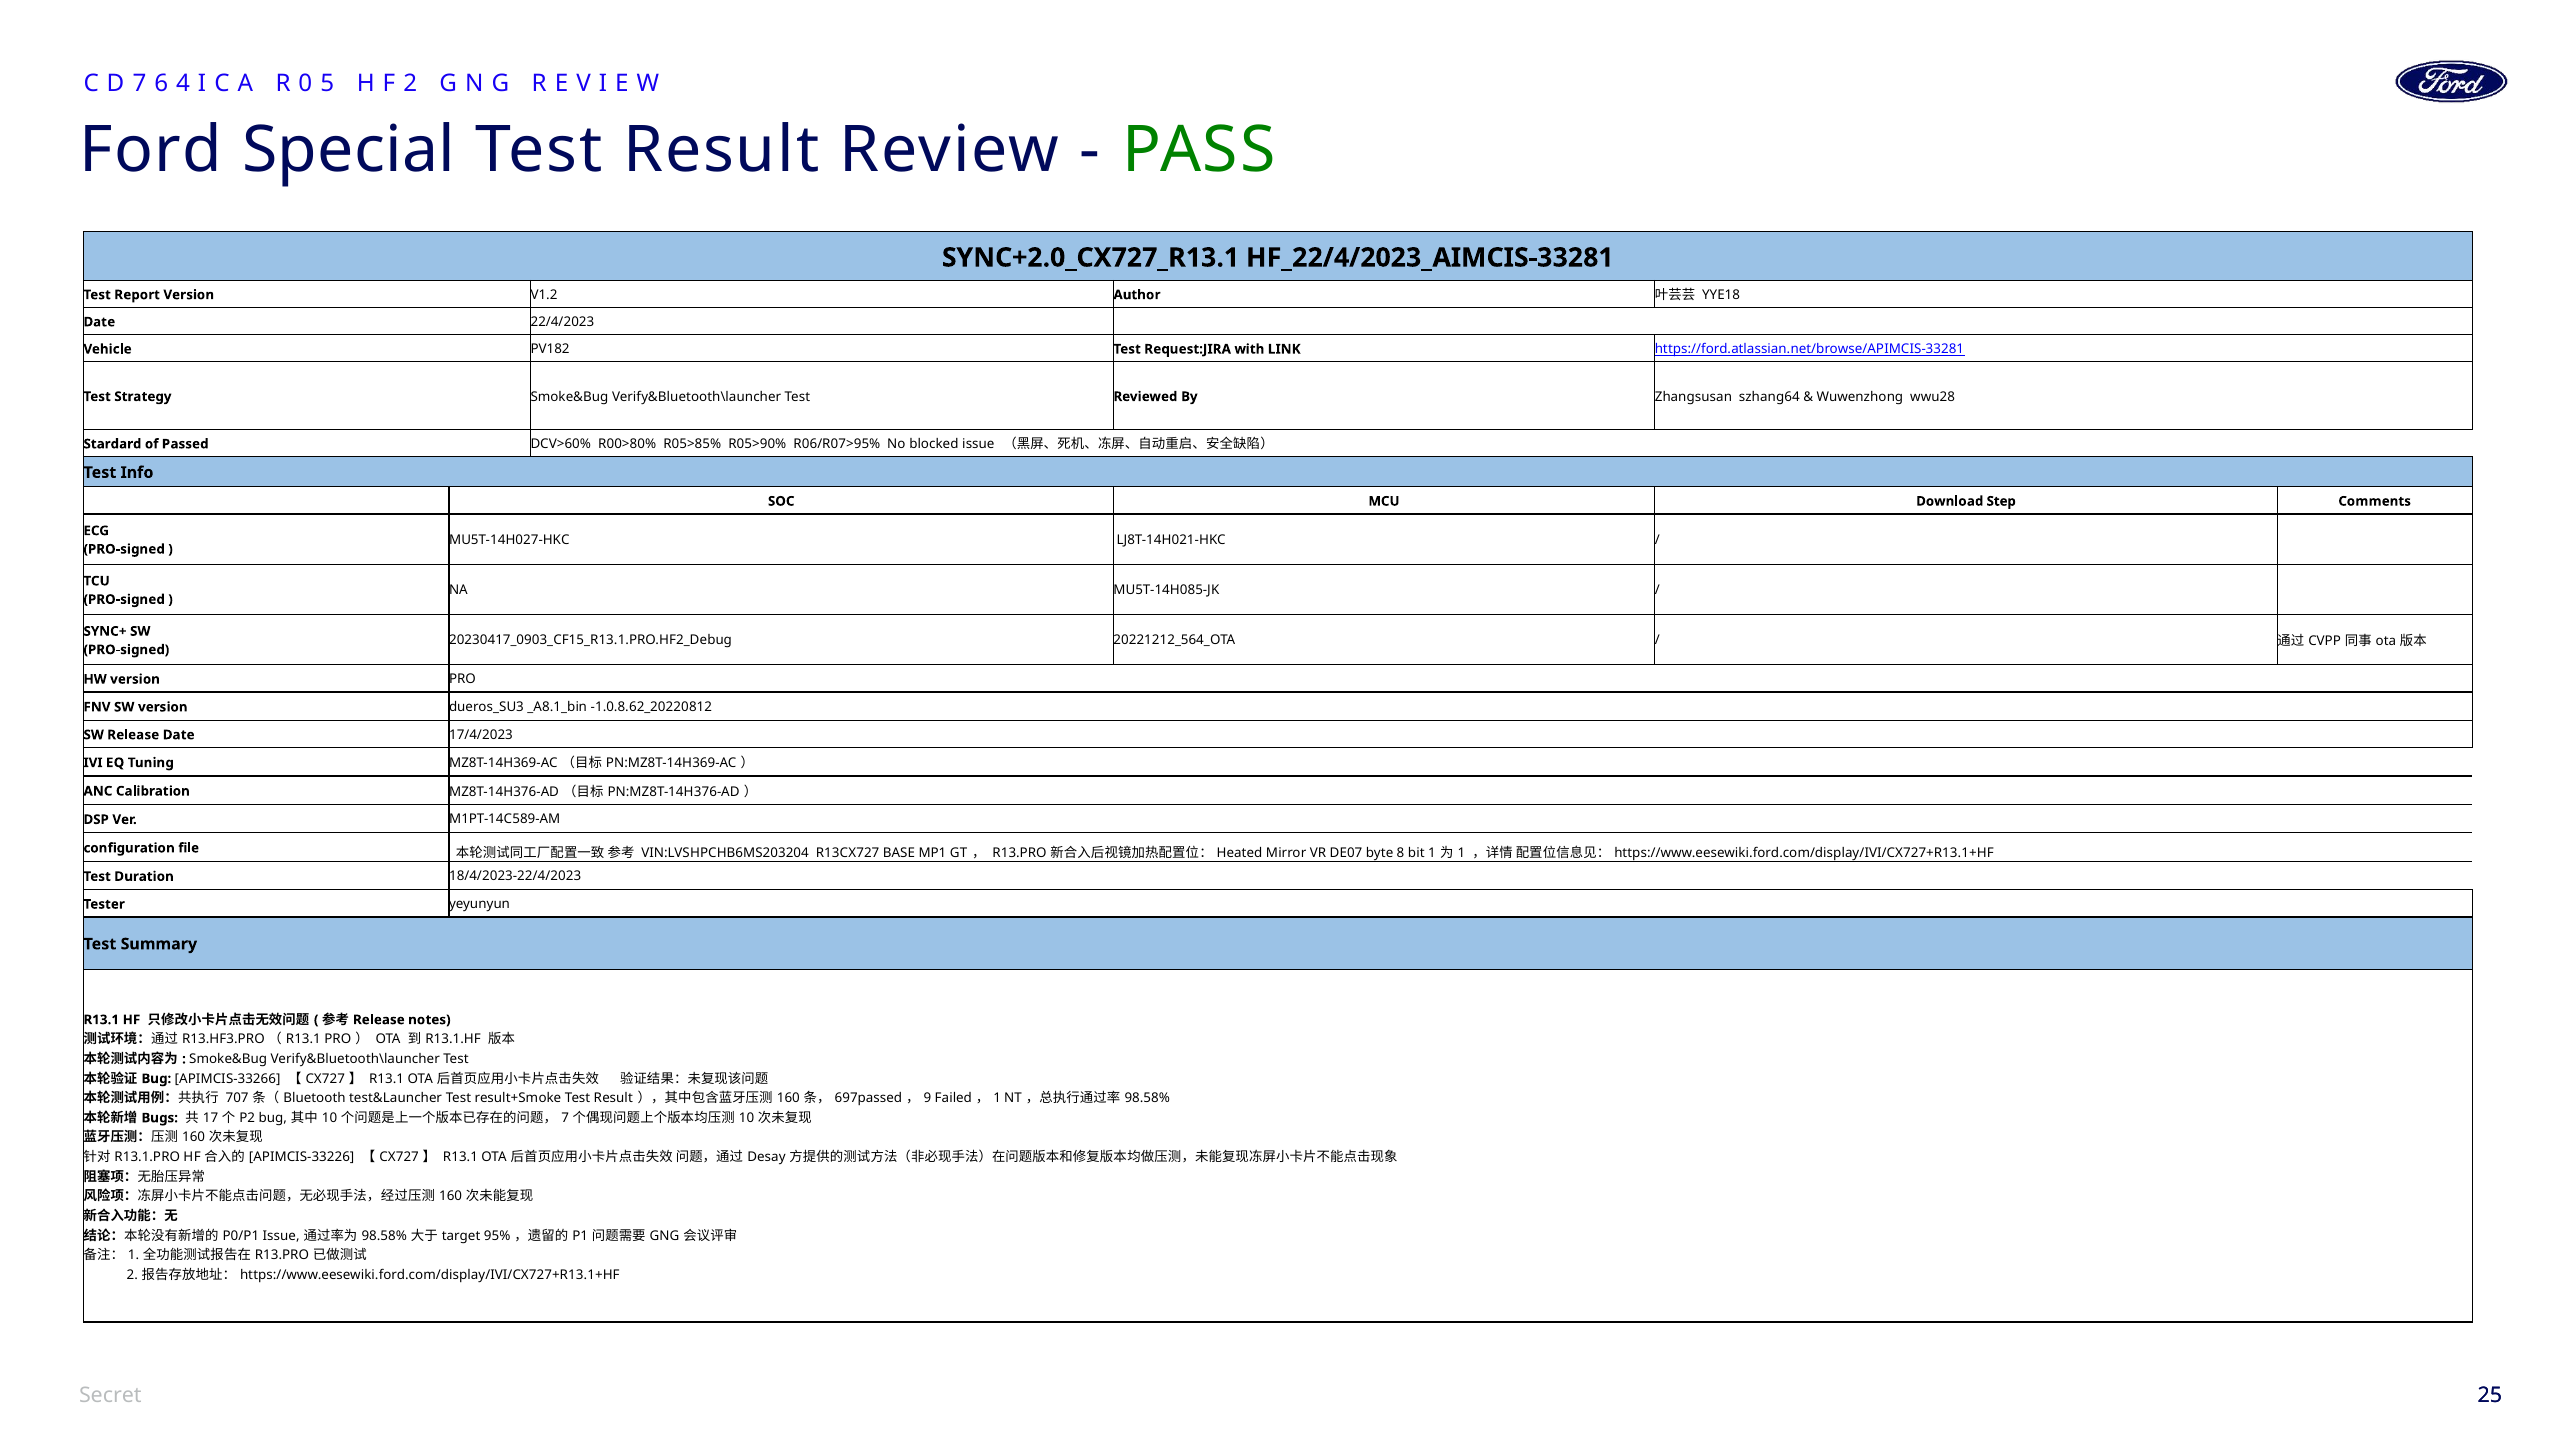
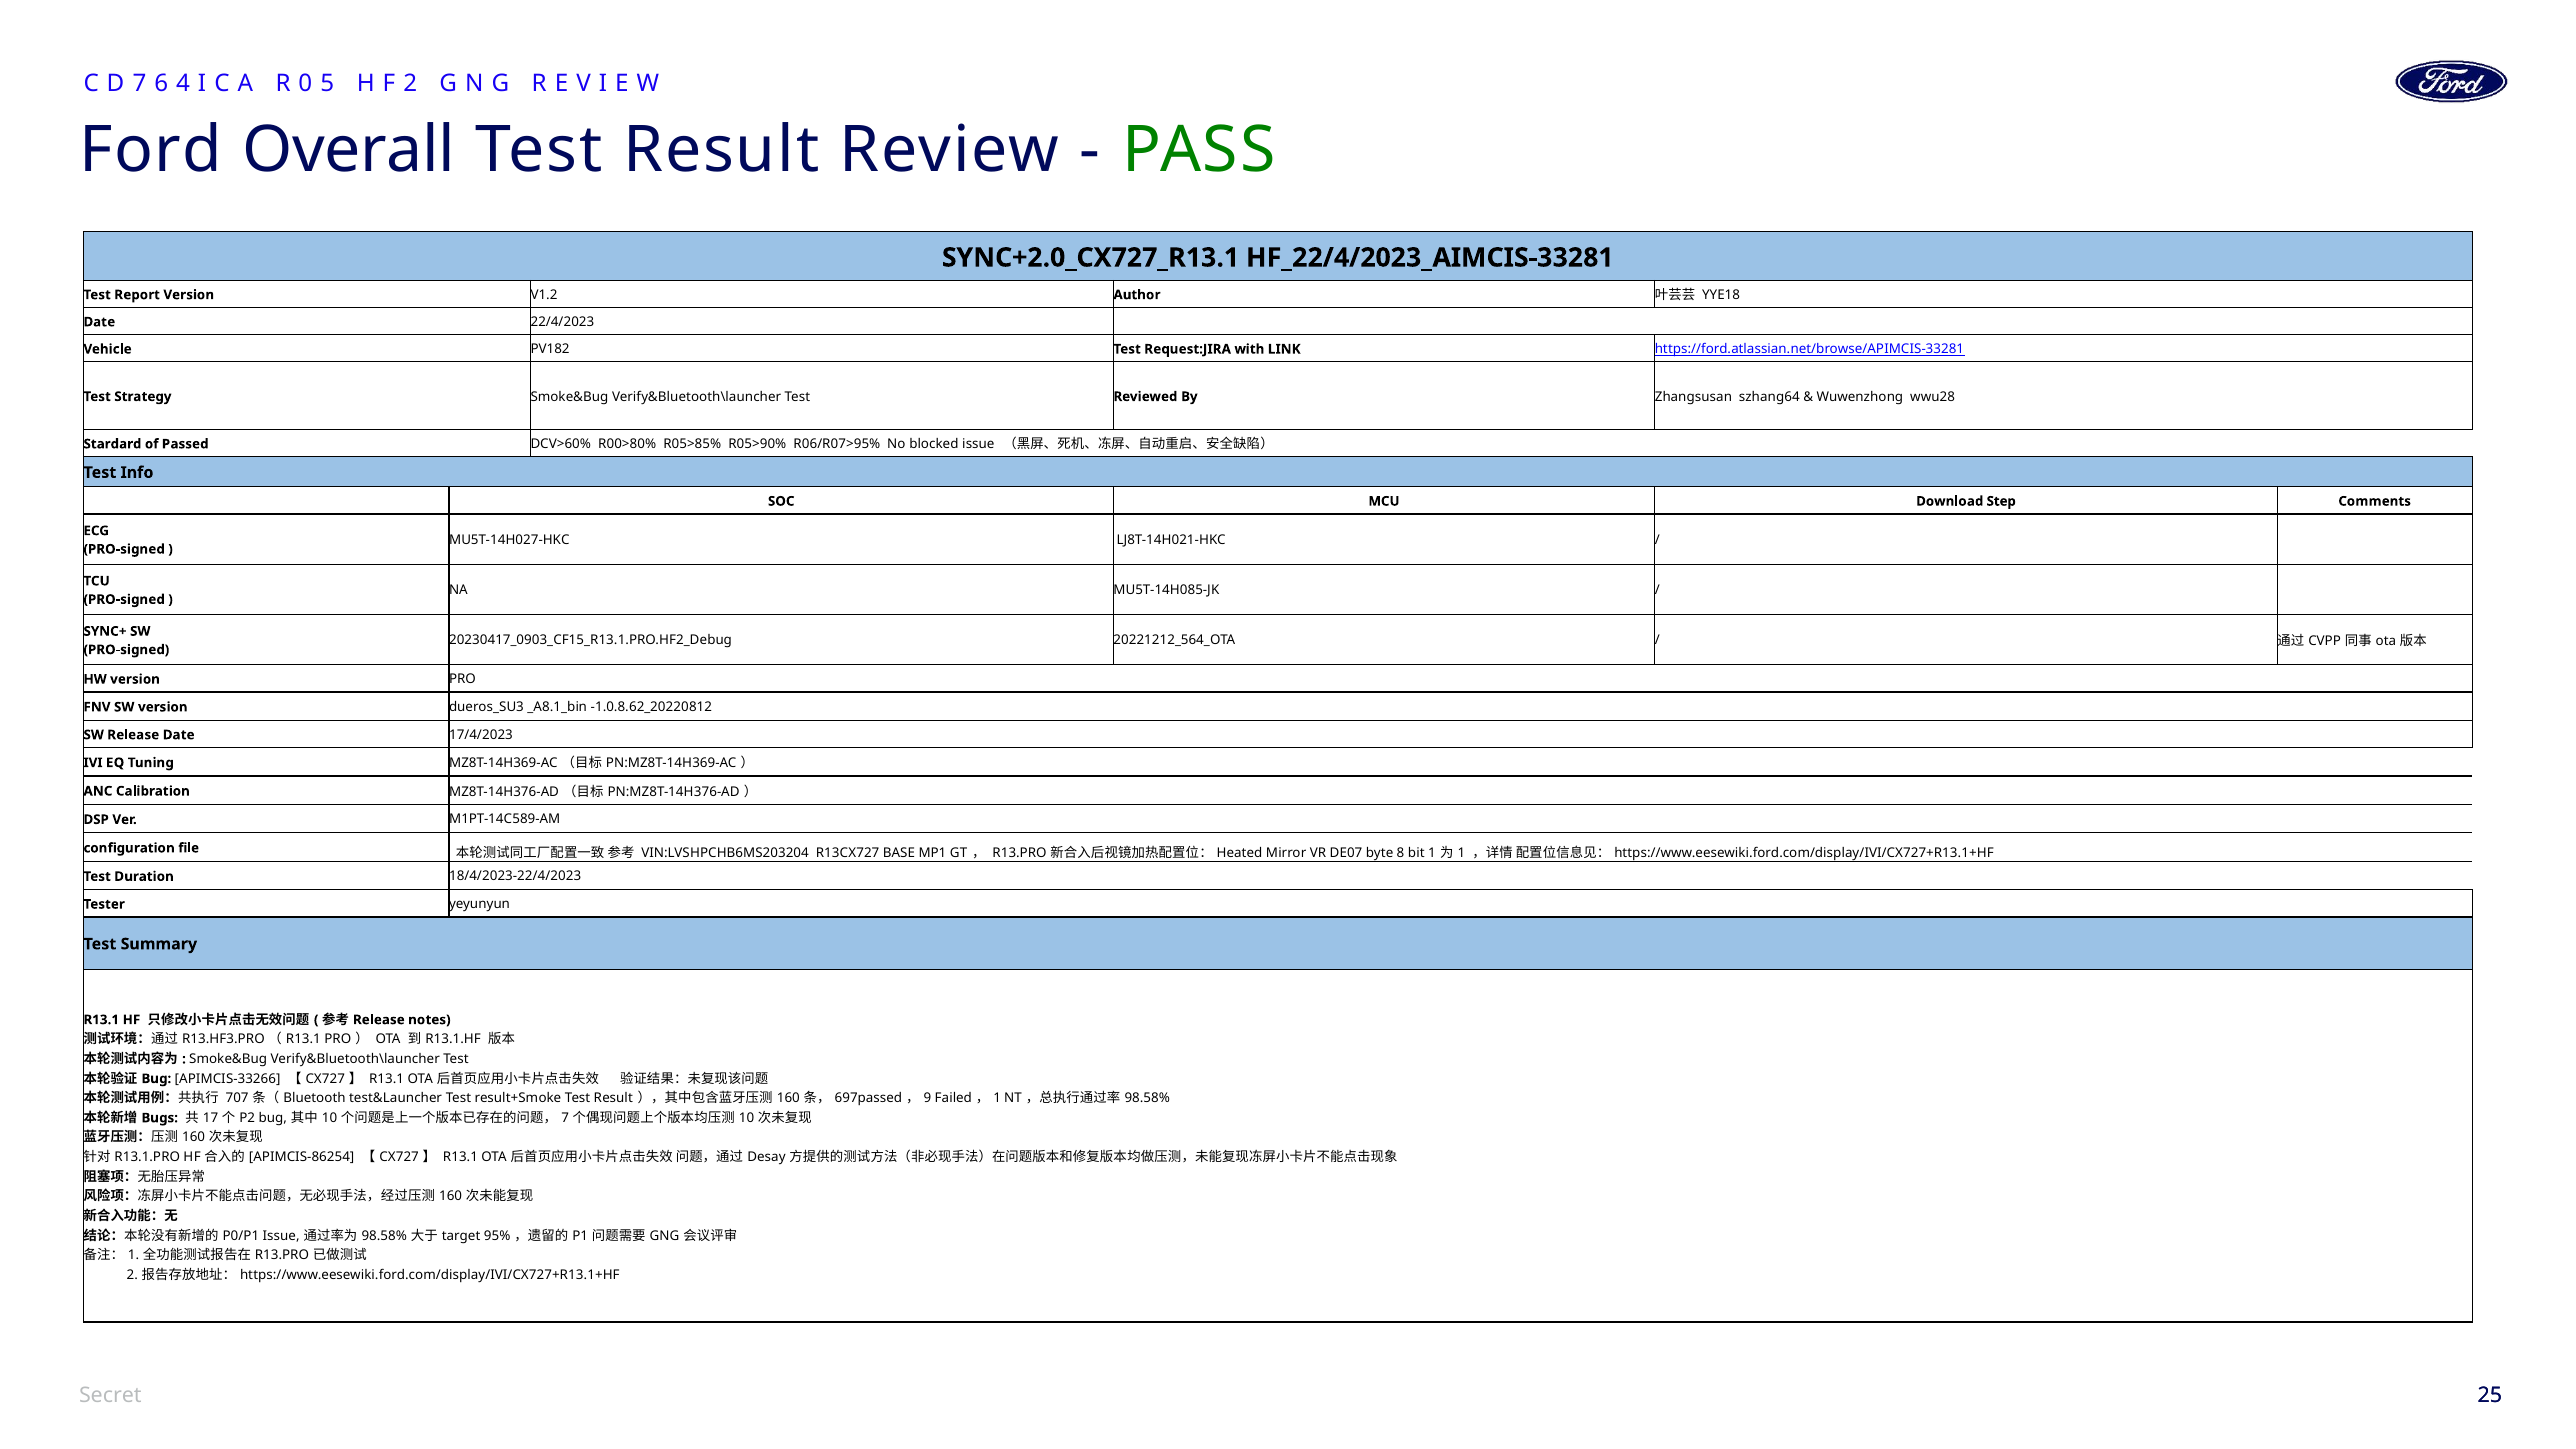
Special: Special -> Overall
APIMCIS-33226: APIMCIS-33226 -> APIMCIS-86254
